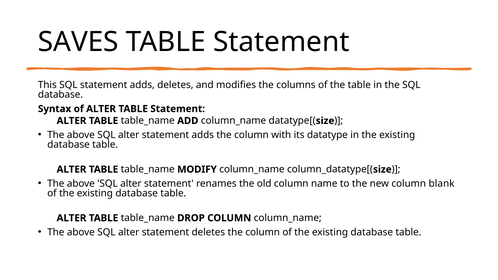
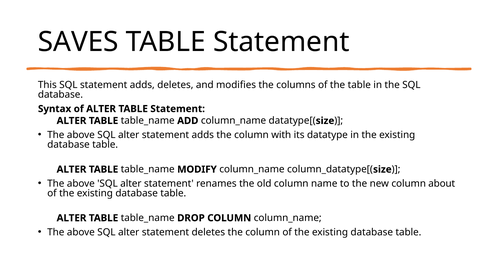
blank: blank -> about
